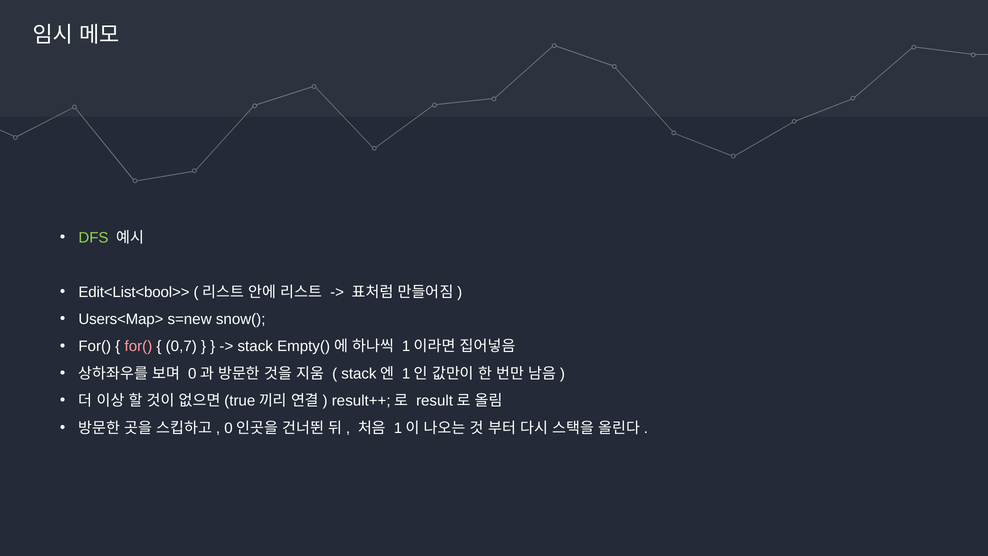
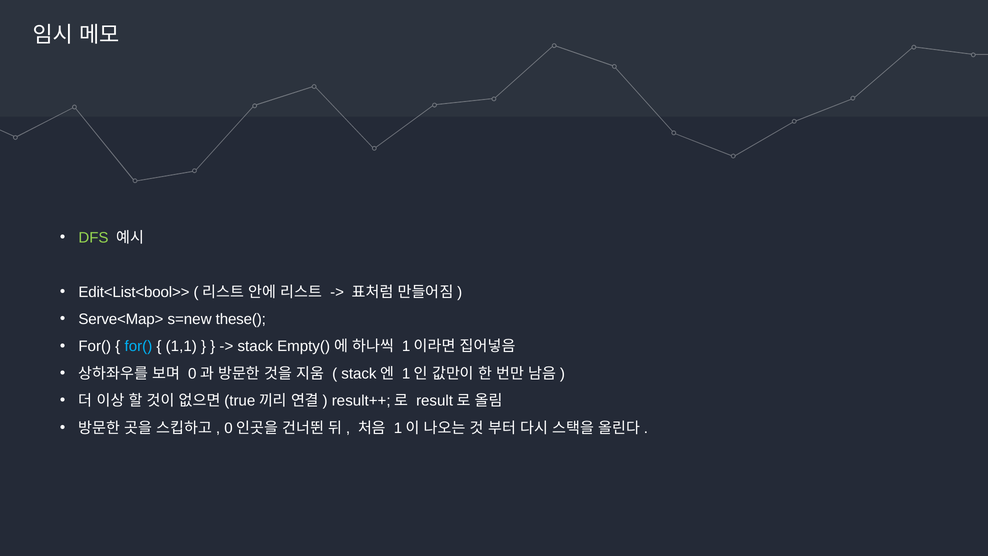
Users<Map>: Users<Map> -> Serve<Map>
snow(: snow( -> these(
for( at (138, 346) colour: pink -> light blue
0,7: 0,7 -> 1,1
